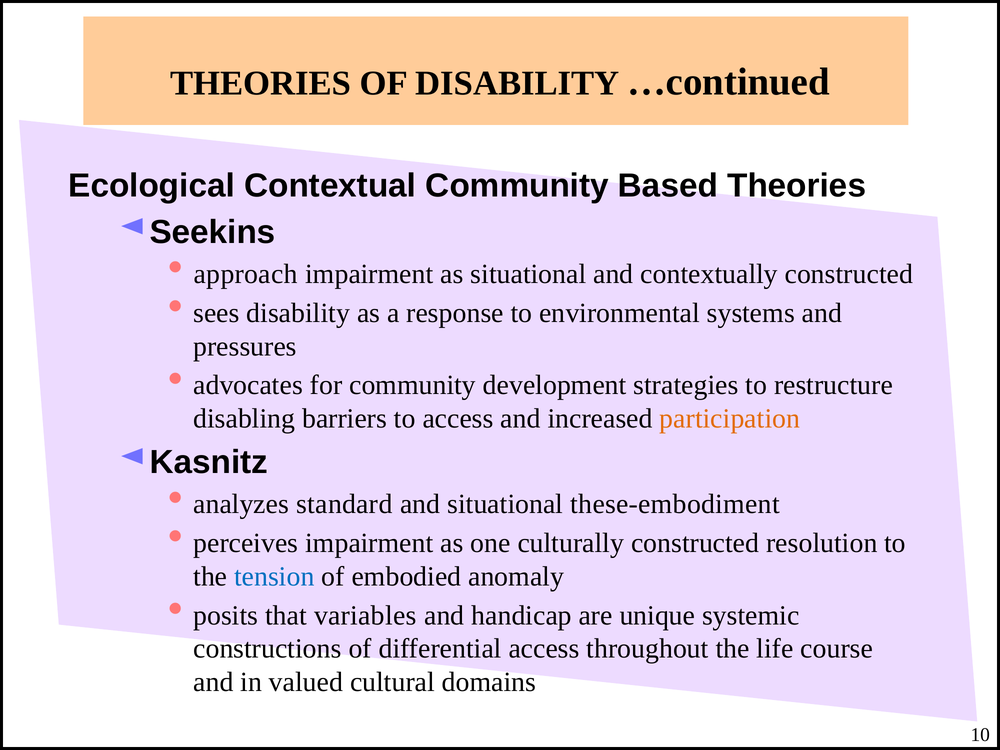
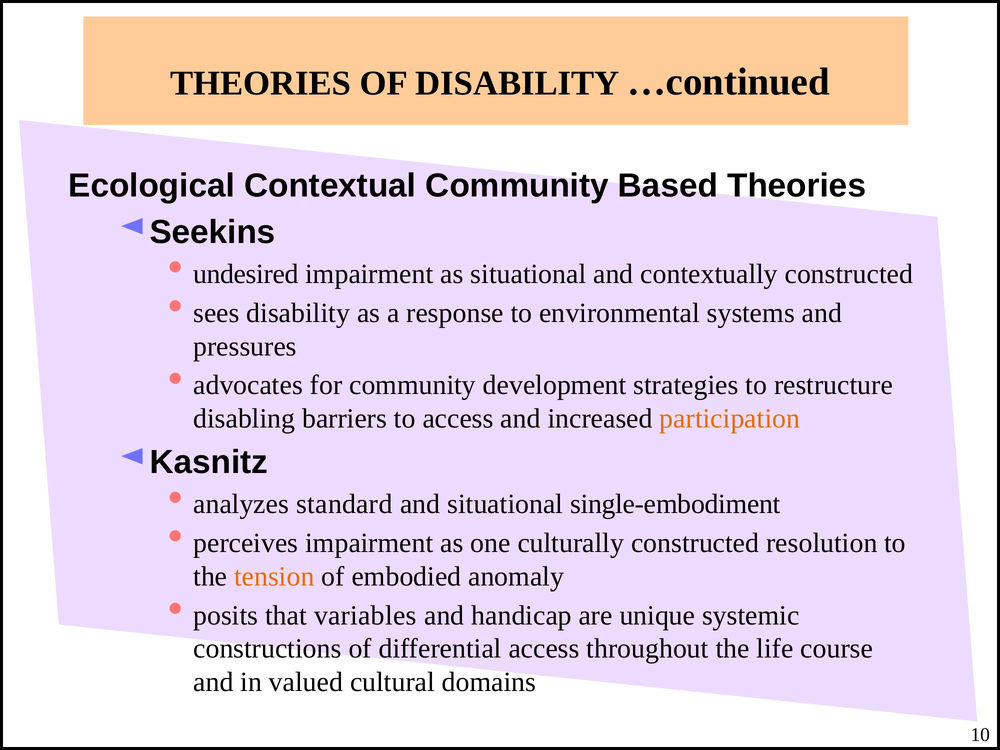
approach: approach -> undesired
these-embodiment: these-embodiment -> single-embodiment
tension colour: blue -> orange
